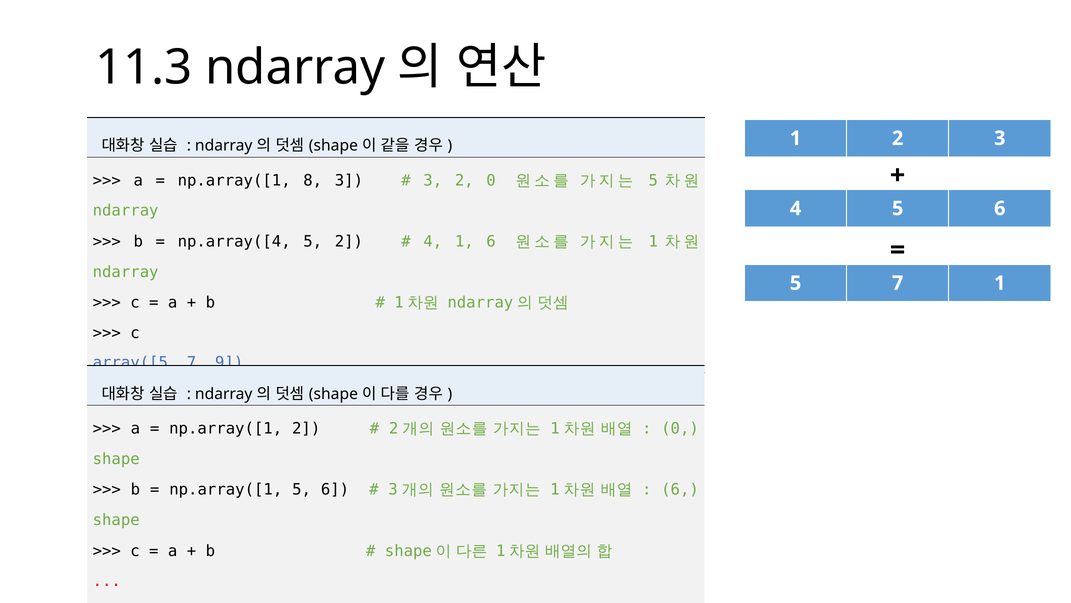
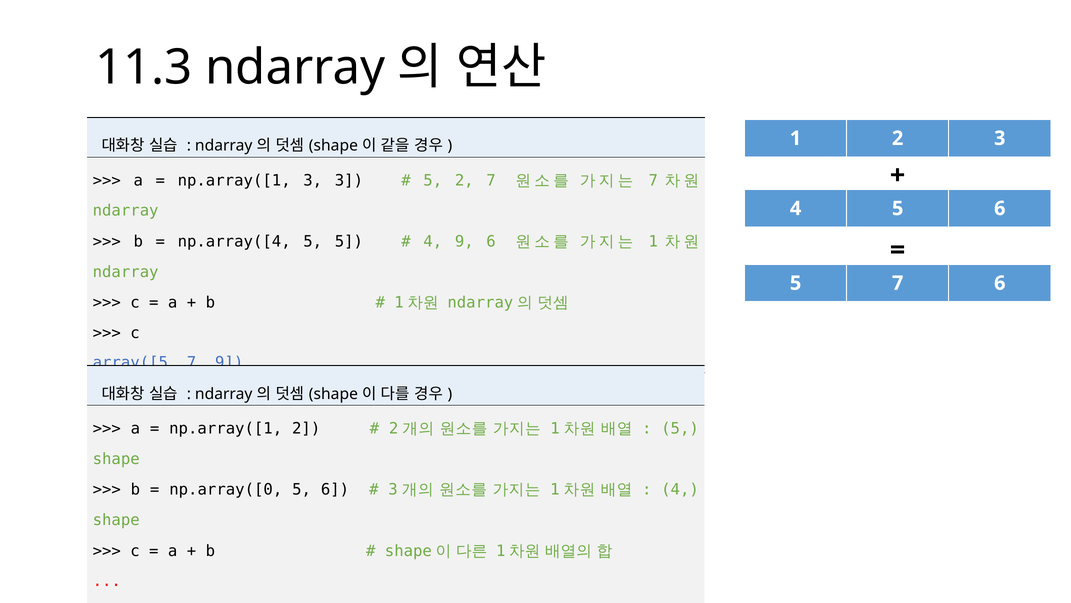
np.array([1 8: 8 -> 3
3 at (433, 180): 3 -> 5
2 0: 0 -> 7
5 at (653, 180): 5 -> 7
5 2: 2 -> 5
4 1: 1 -> 9
7 1: 1 -> 6
0 at (680, 428): 0 -> 5
np.array([1 at (226, 489): np.array([1 -> np.array([0
6 at (680, 489): 6 -> 4
